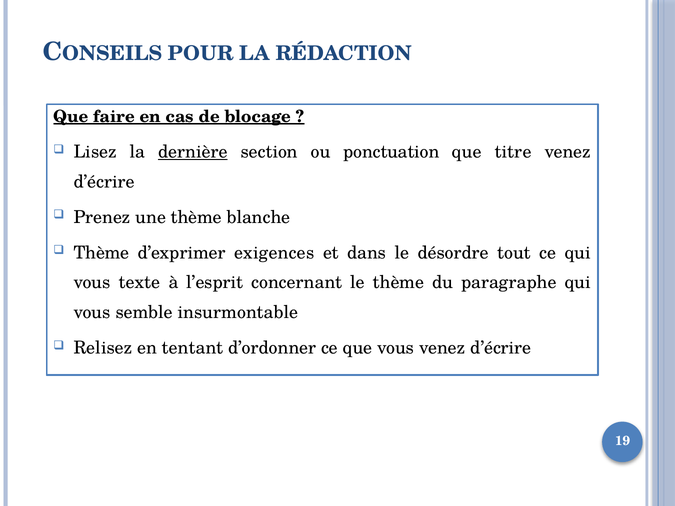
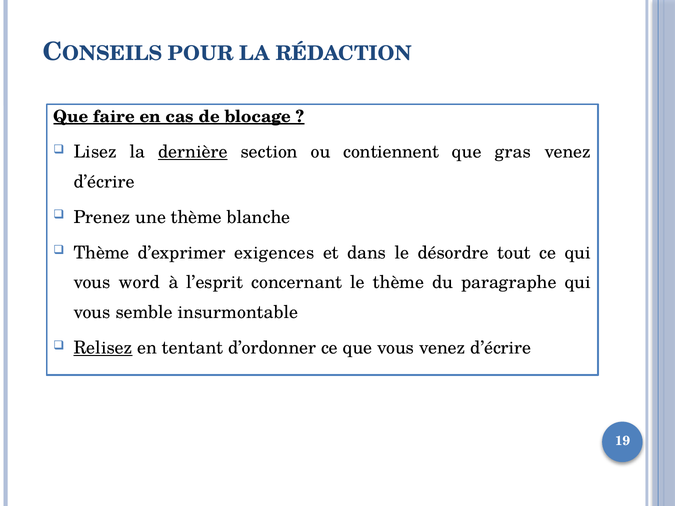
ponctuation: ponctuation -> contiennent
titre: titre -> gras
texte: texte -> word
Relisez underline: none -> present
